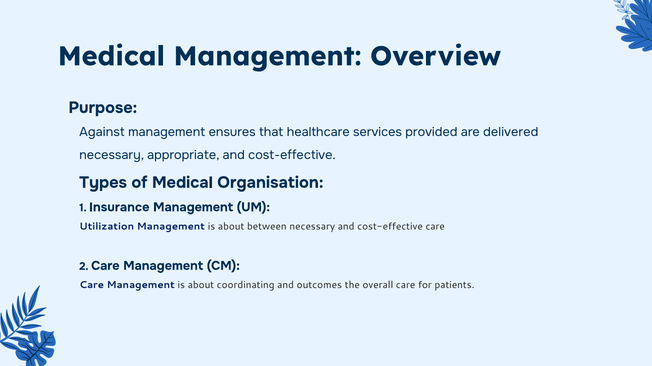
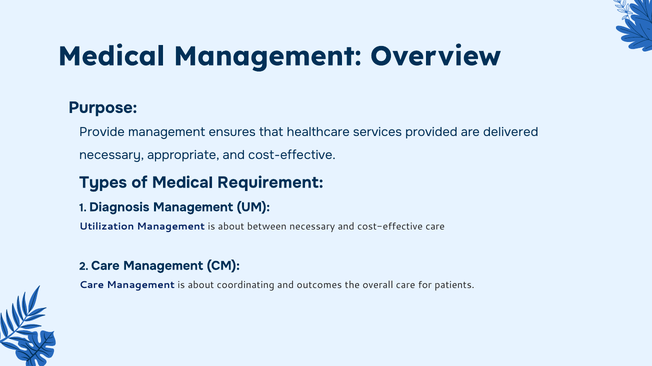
Against: Against -> Provide
Organisation: Organisation -> Requirement
Insurance: Insurance -> Diagnosis
